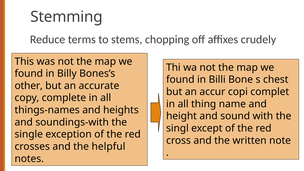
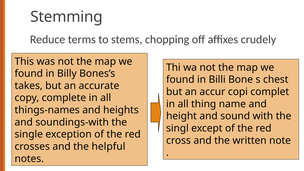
other: other -> takes
